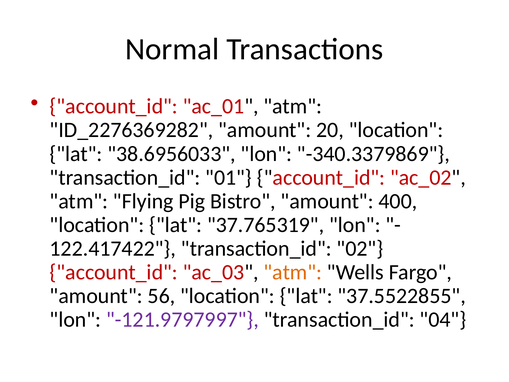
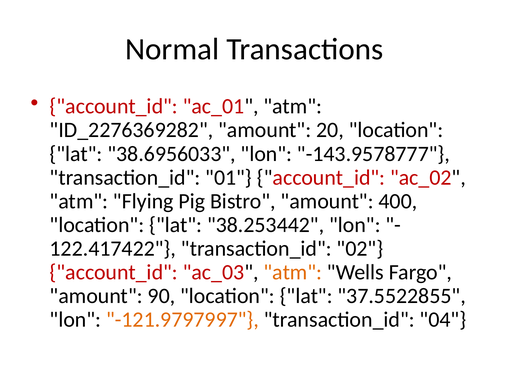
-340.3379869: -340.3379869 -> -143.9578777
37.765319: 37.765319 -> 38.253442
56: 56 -> 90
-121.9797997 colour: purple -> orange
